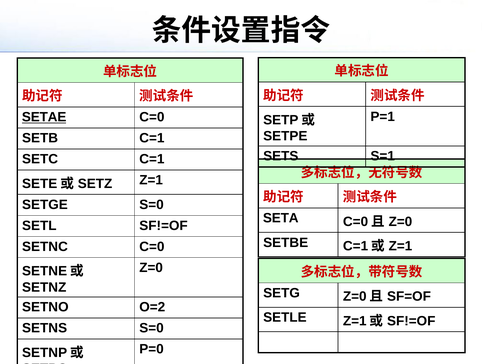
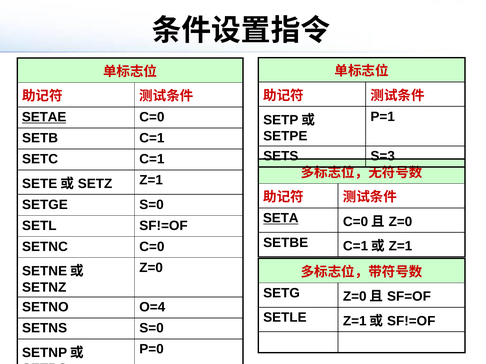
S=1: S=1 -> S=3
SETA underline: none -> present
O=2: O=2 -> O=4
